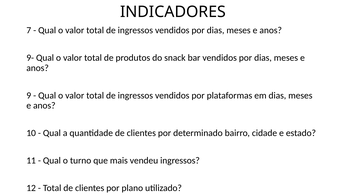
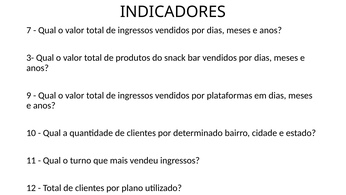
9-: 9- -> 3-
